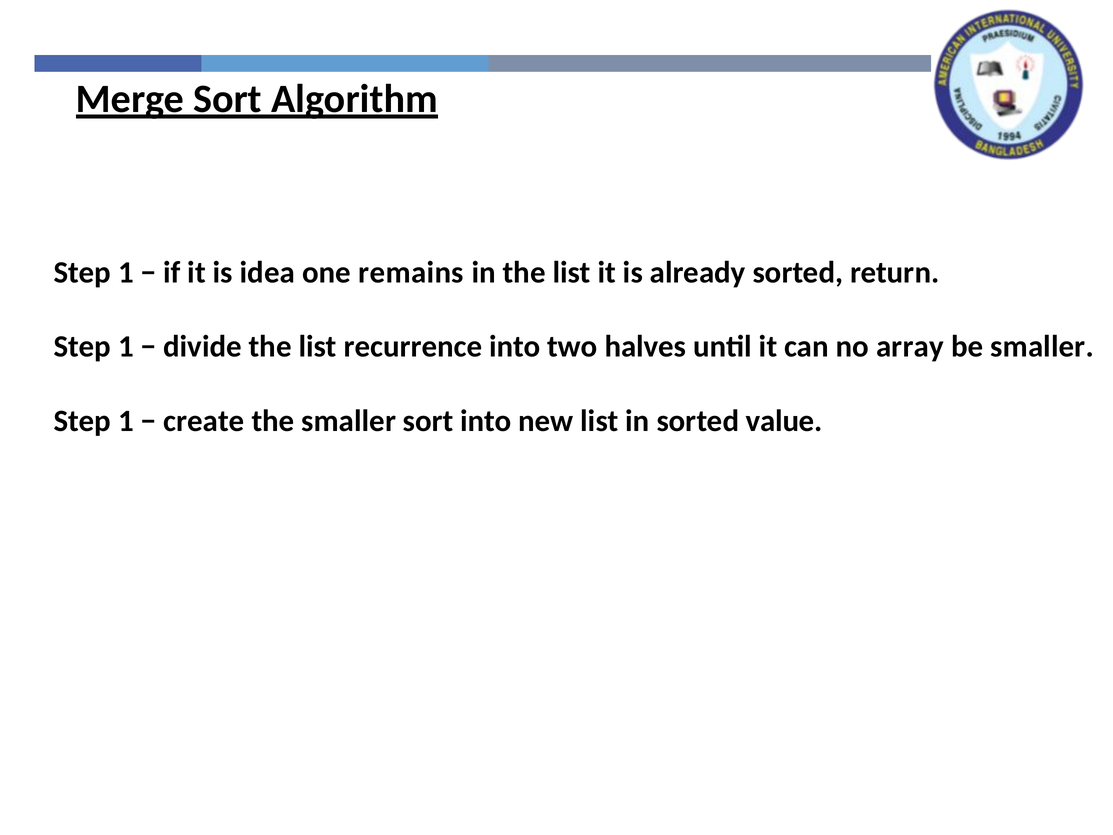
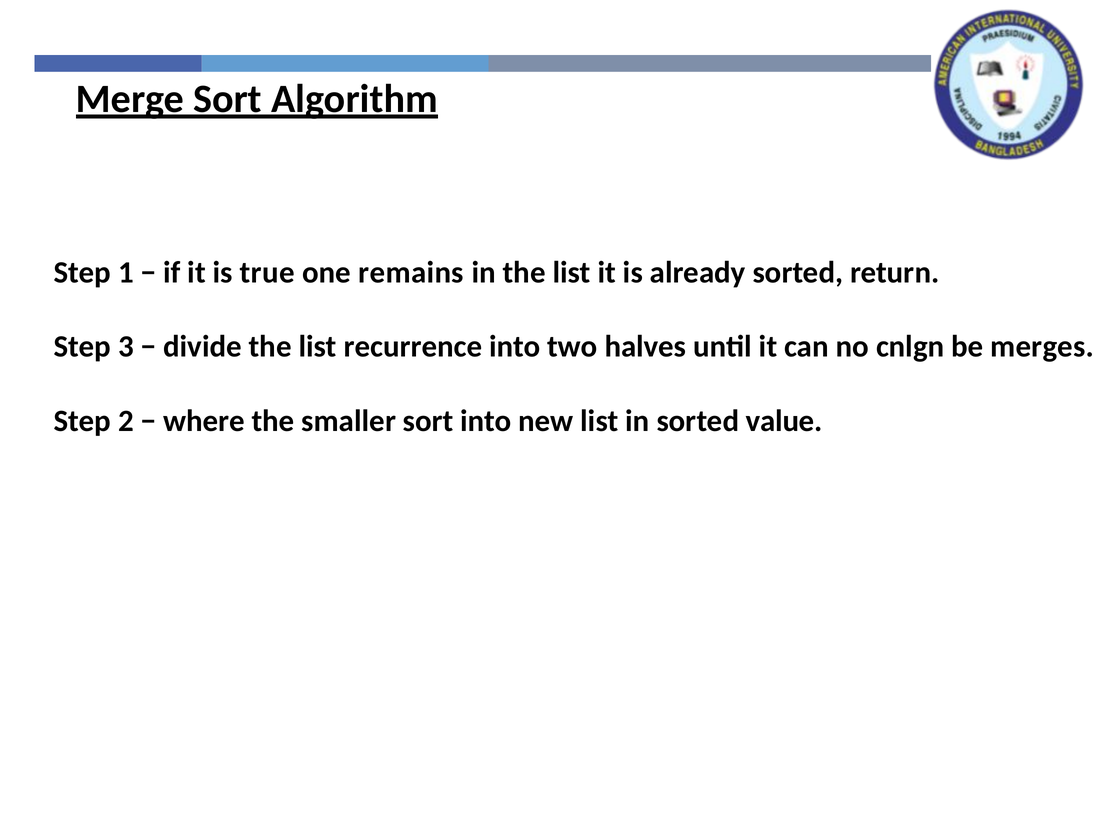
idea: idea -> true
1 at (126, 347): 1 -> 3
array: array -> cnlgn
be smaller: smaller -> merges
1 at (126, 421): 1 -> 2
create: create -> where
